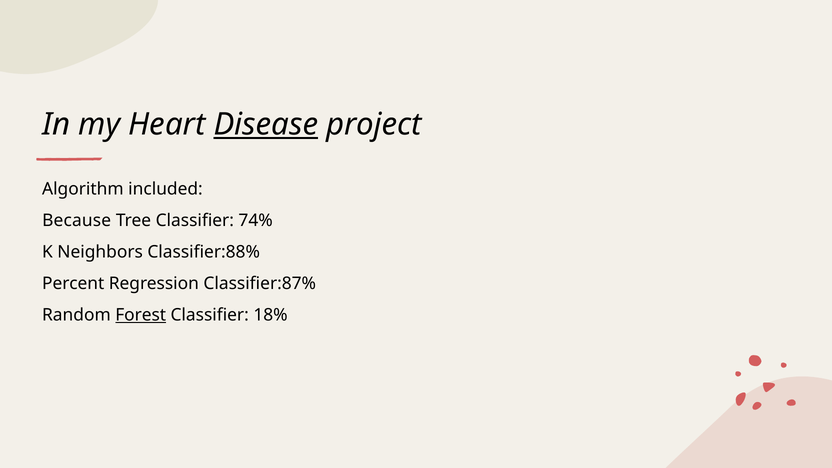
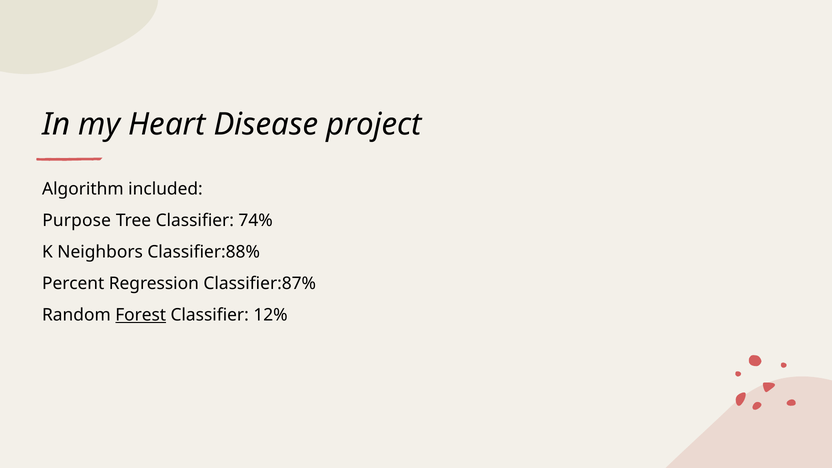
Disease underline: present -> none
Because: Because -> Purpose
18%: 18% -> 12%
